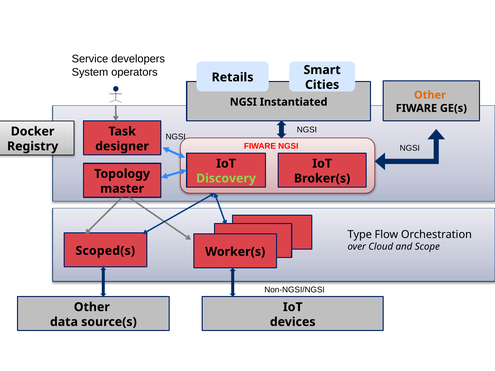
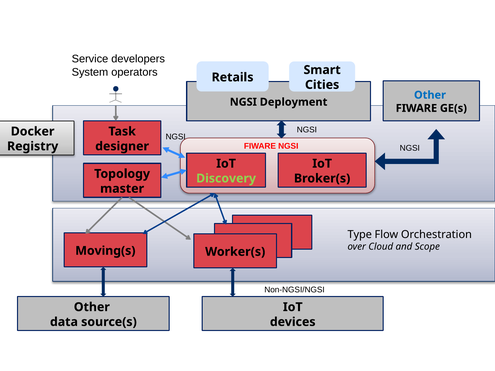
Other at (430, 95) colour: orange -> blue
Instantiated: Instantiated -> Deployment
Scoped(s: Scoped(s -> Moving(s
